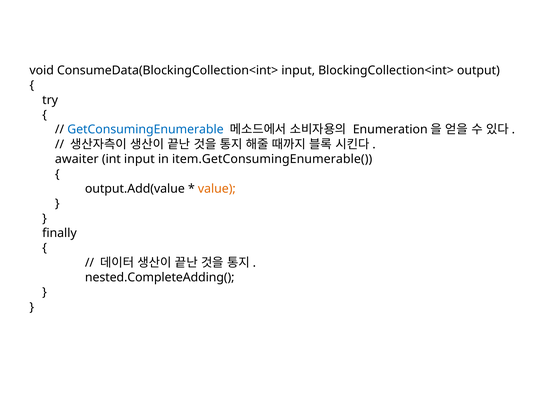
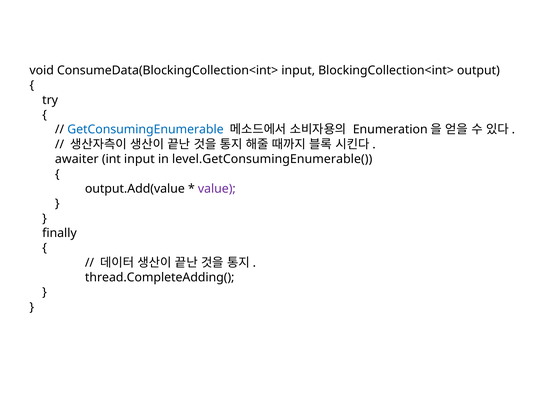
item.GetConsumingEnumerable(: item.GetConsumingEnumerable( -> level.GetConsumingEnumerable(
value colour: orange -> purple
nested.CompleteAdding(: nested.CompleteAdding( -> thread.CompleteAdding(
